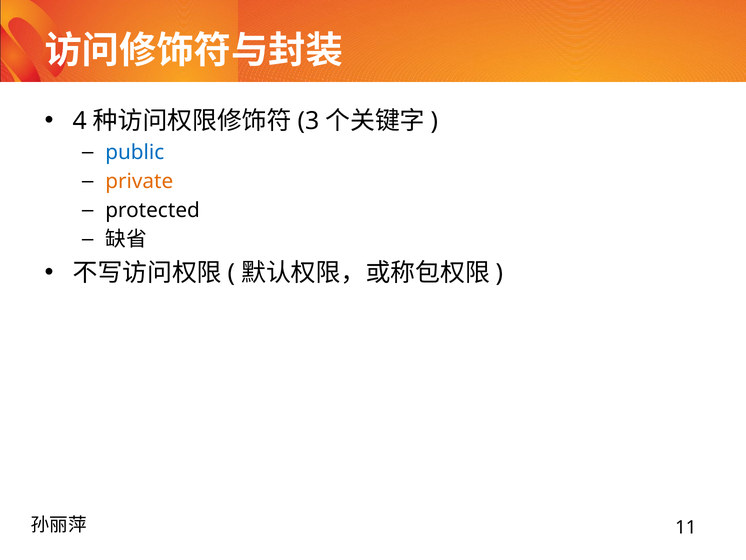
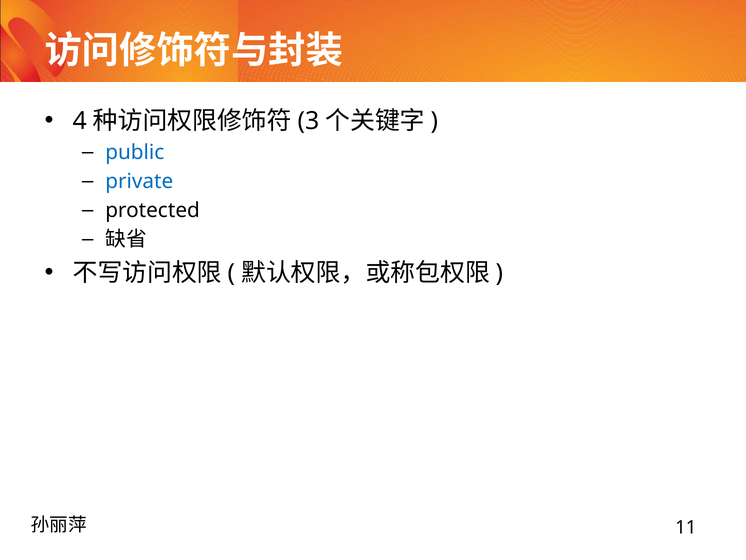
private colour: orange -> blue
